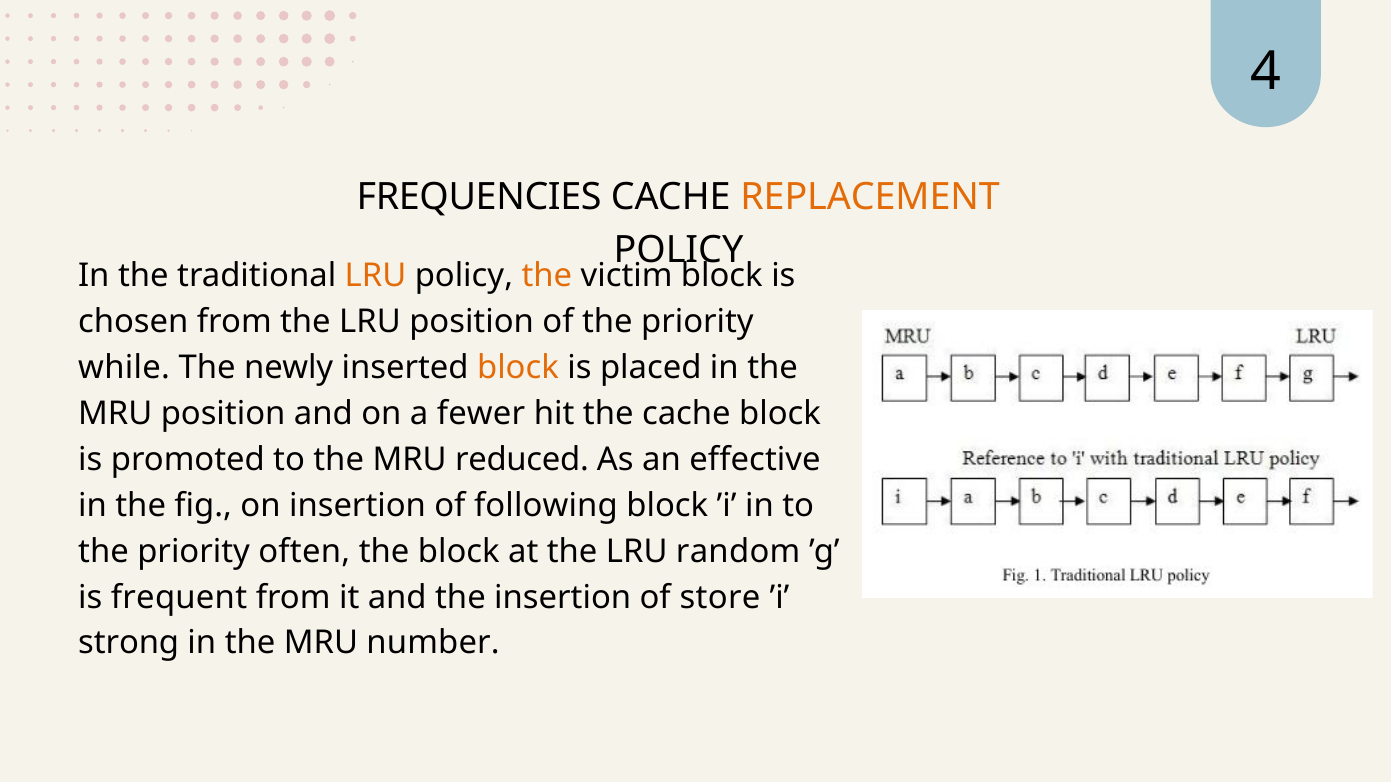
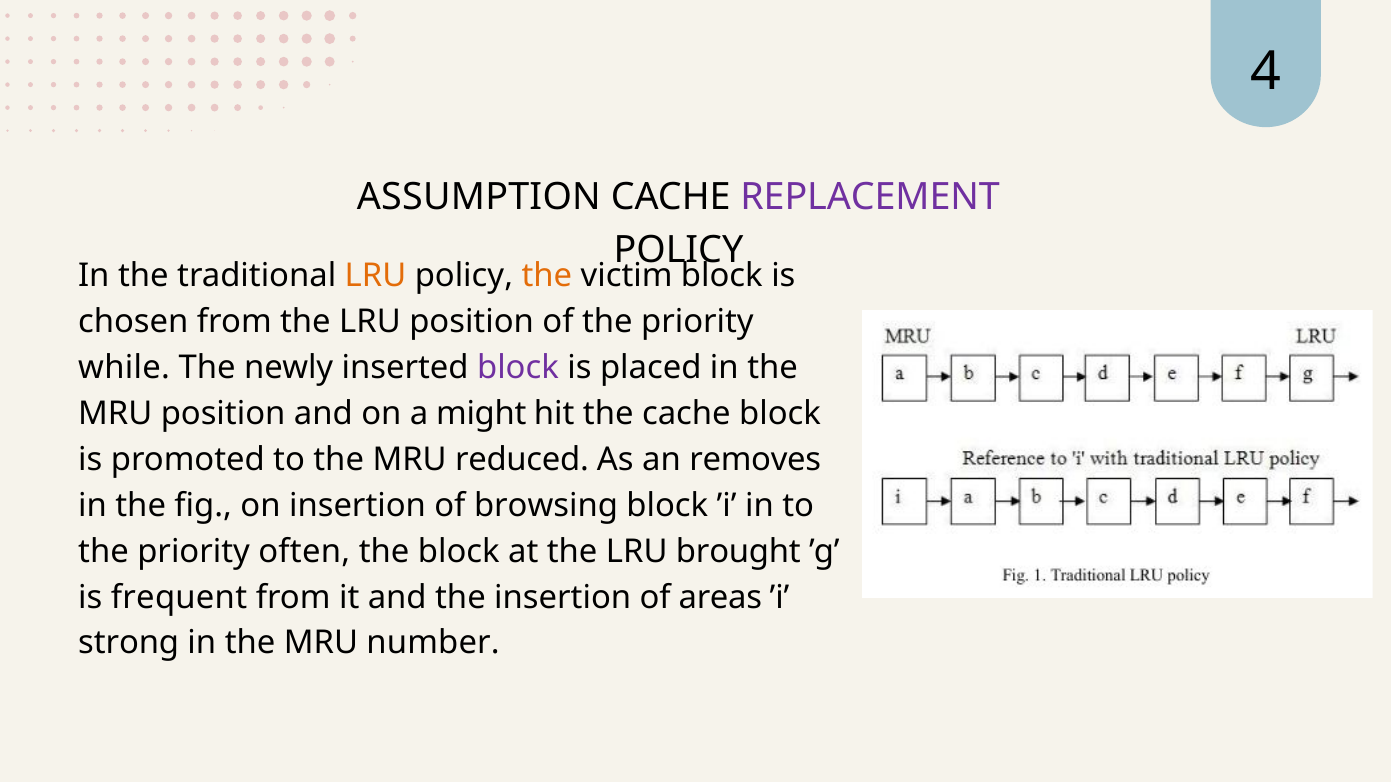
FREQUENCIES: FREQUENCIES -> ASSUMPTION
REPLACEMENT colour: orange -> purple
block at (518, 368) colour: orange -> purple
fewer: fewer -> might
effective: effective -> removes
following: following -> browsing
random: random -> brought
store: store -> areas
